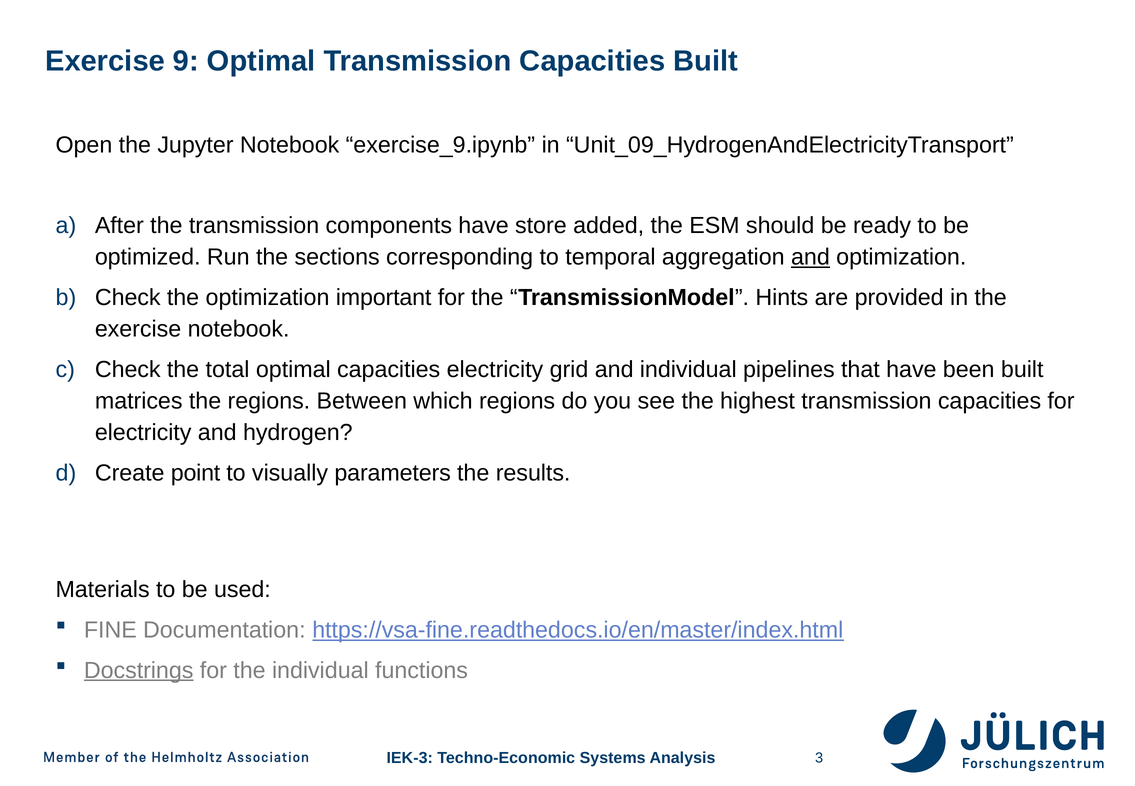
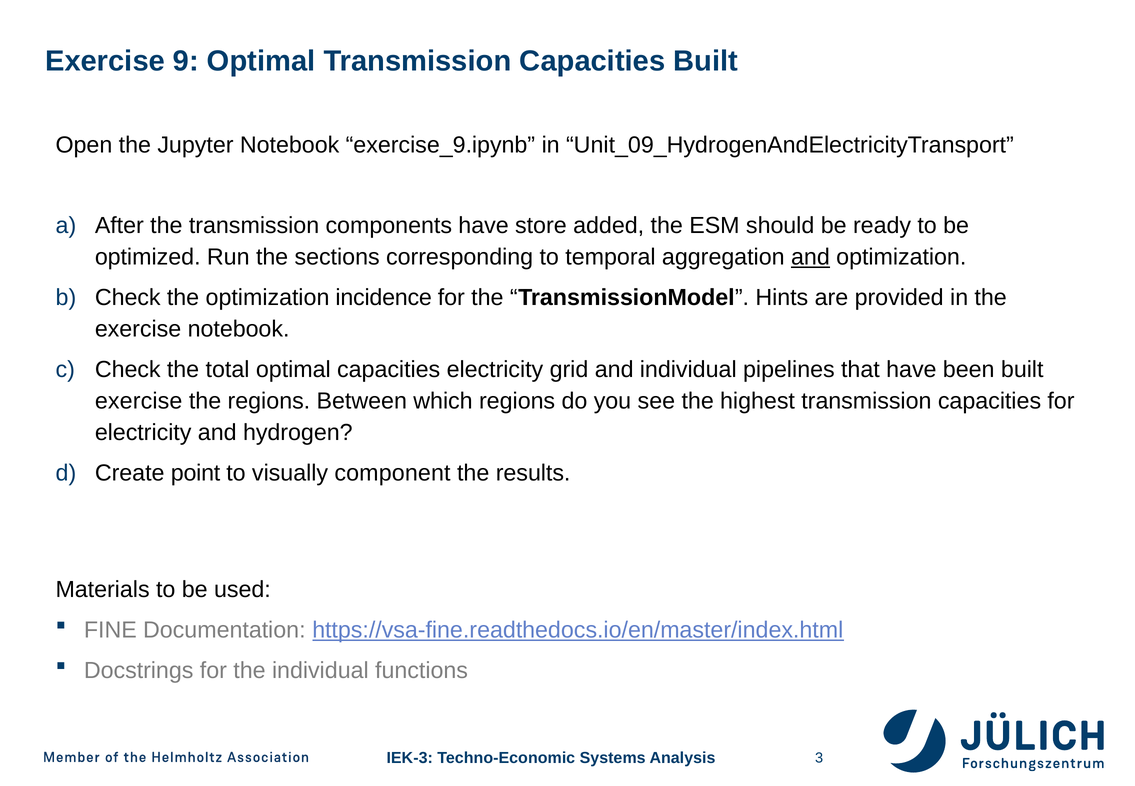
important: important -> incidence
matrices at (139, 401): matrices -> exercise
parameters: parameters -> component
Docstrings underline: present -> none
